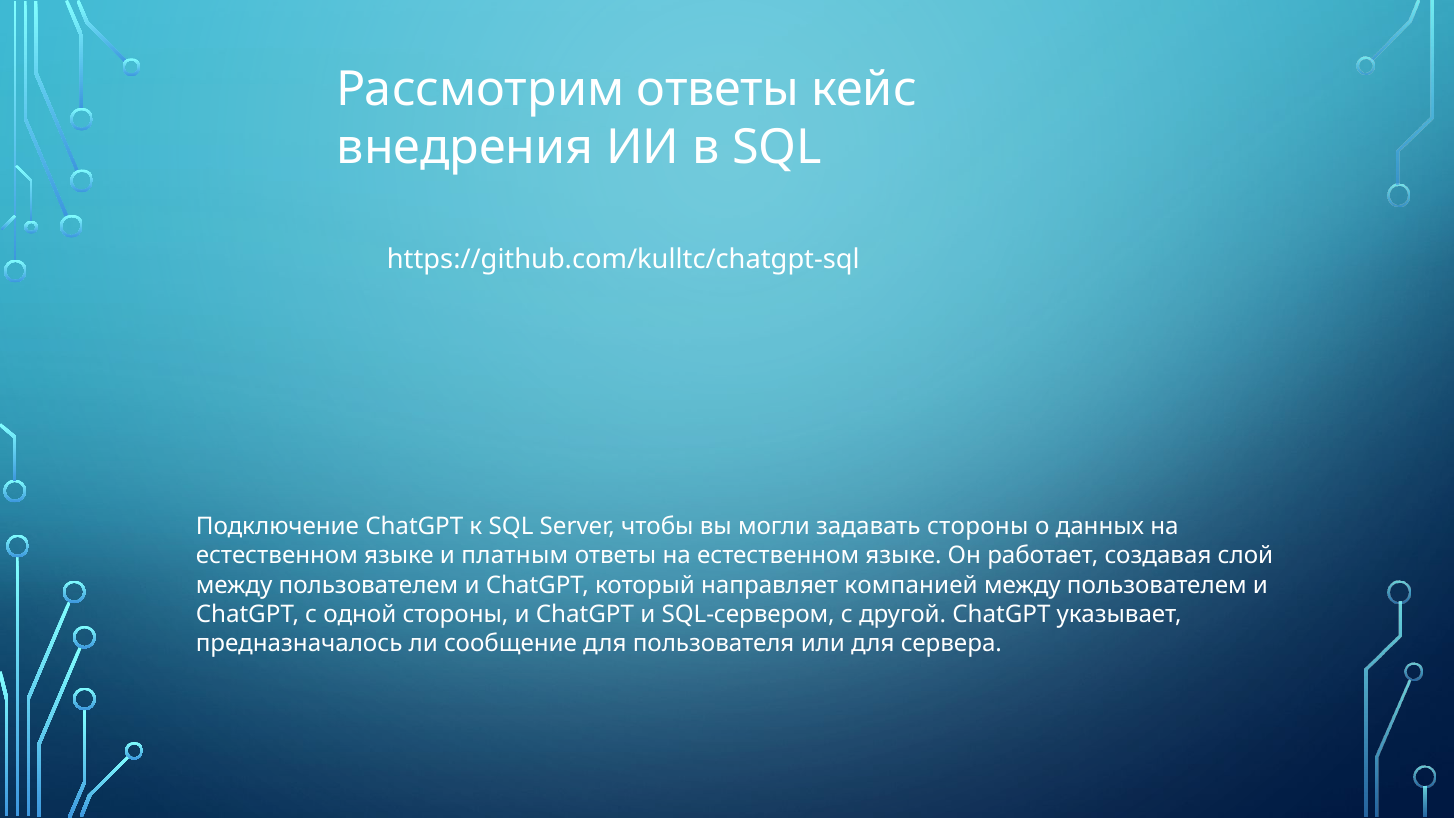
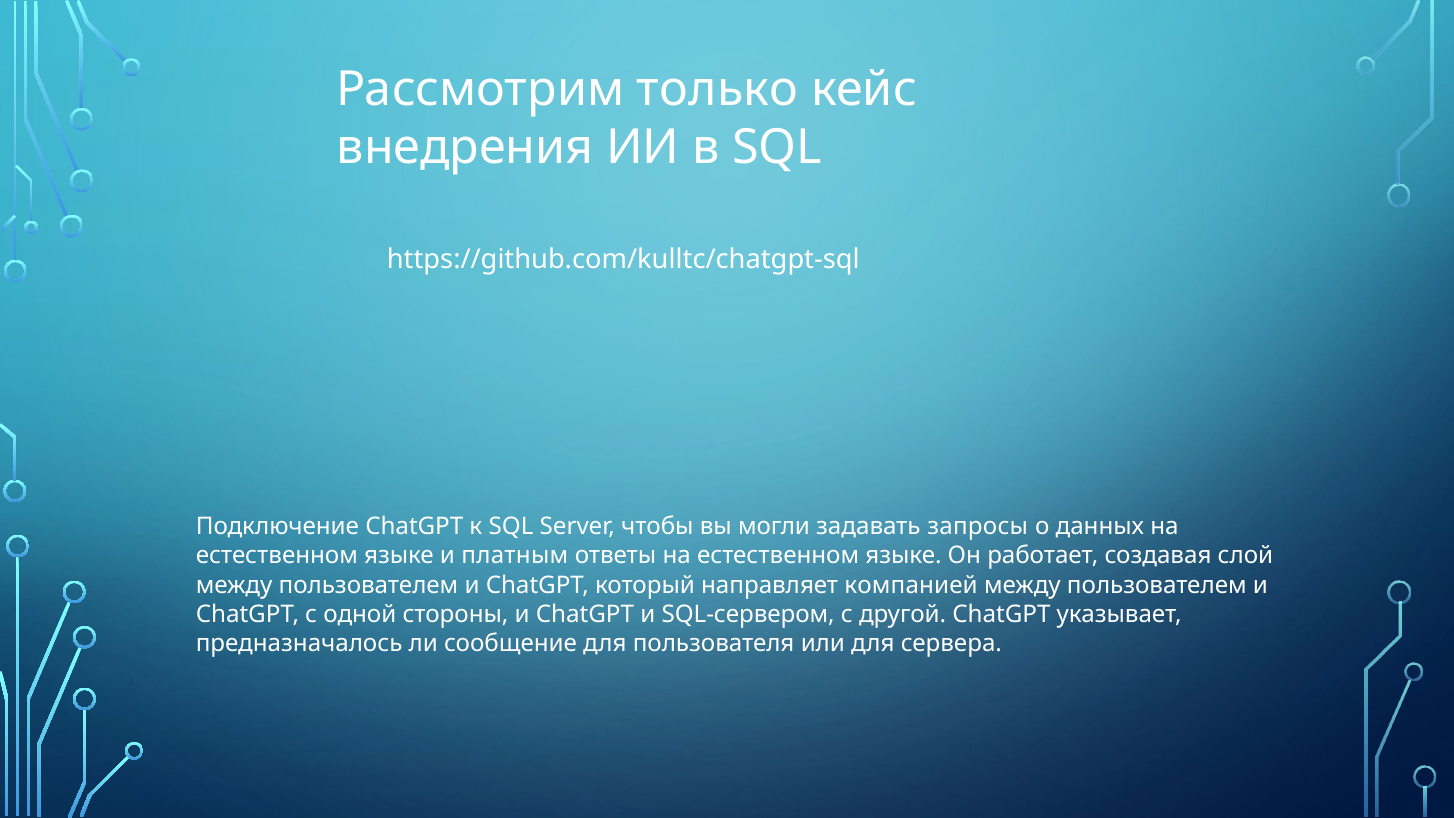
Рассмотрим ответы: ответы -> только
задавать стороны: стороны -> запросы
